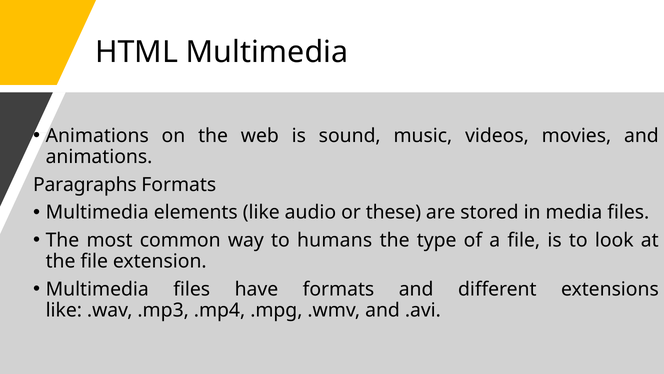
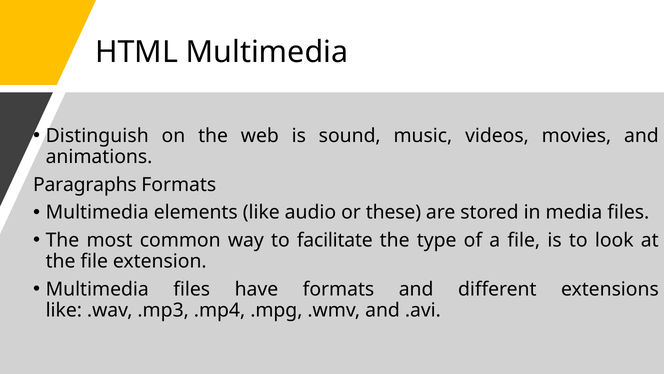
Animations at (97, 136): Animations -> Distinguish
humans: humans -> facilitate
